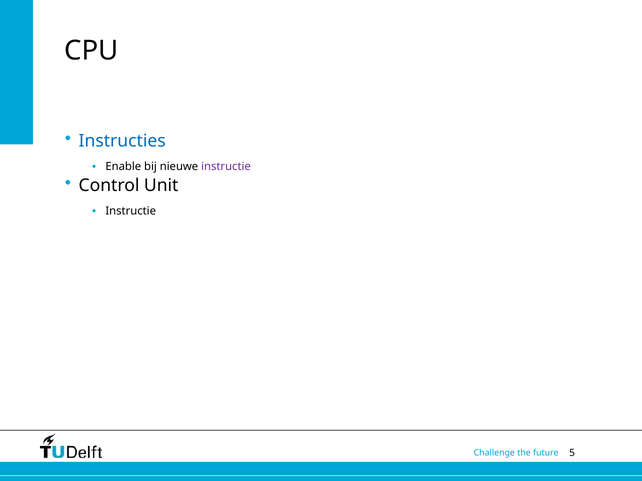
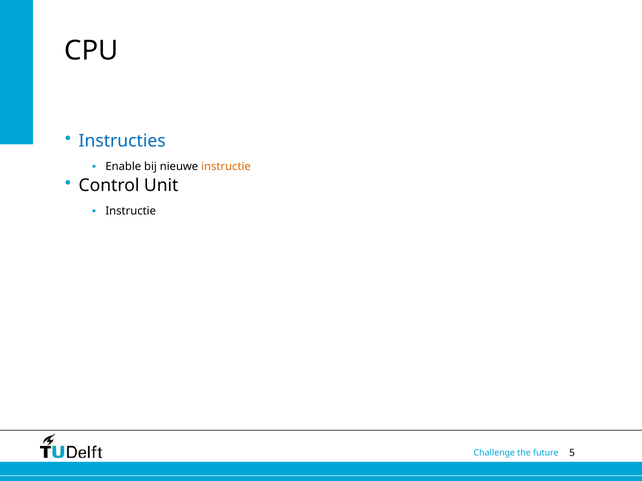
instructie at (226, 167) colour: purple -> orange
